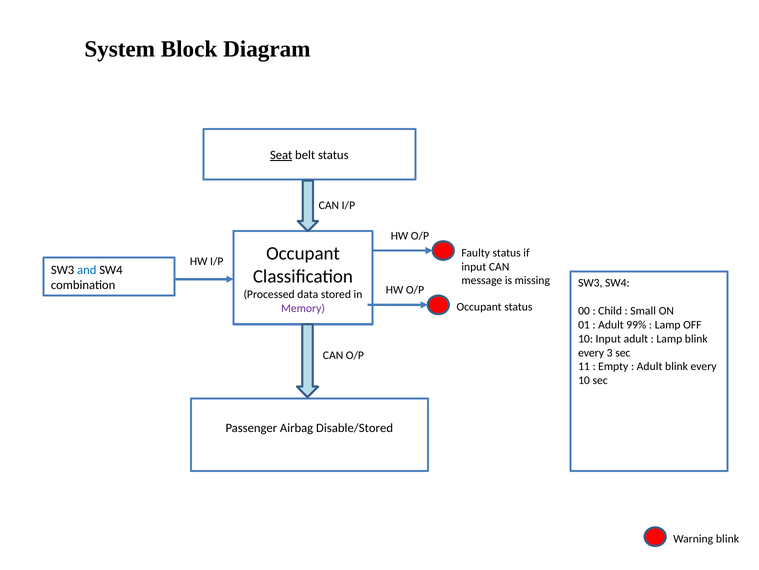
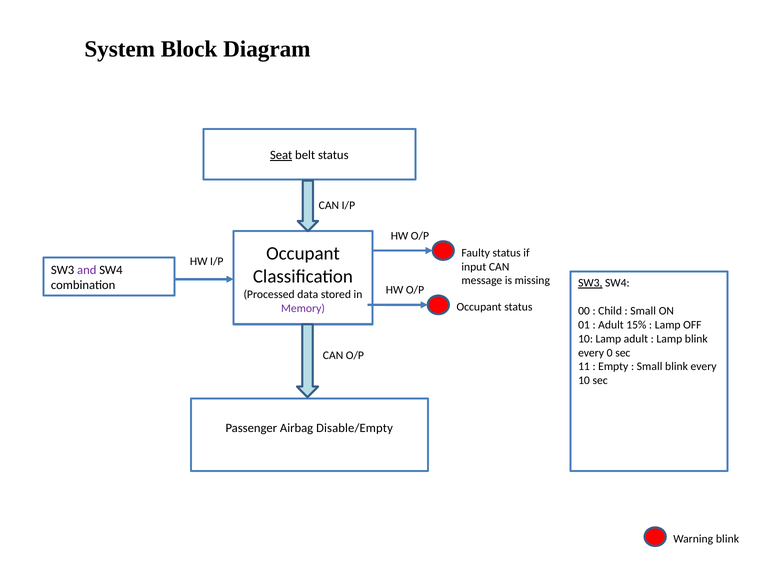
and colour: blue -> purple
SW3 at (590, 283) underline: none -> present
99%: 99% -> 15%
10 Input: Input -> Lamp
3: 3 -> 0
Adult at (650, 366): Adult -> Small
Disable/Stored: Disable/Stored -> Disable/Empty
